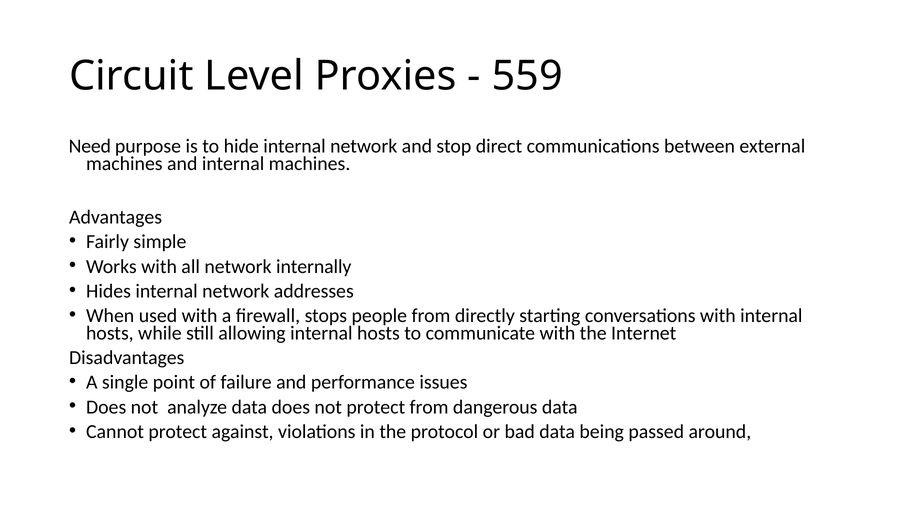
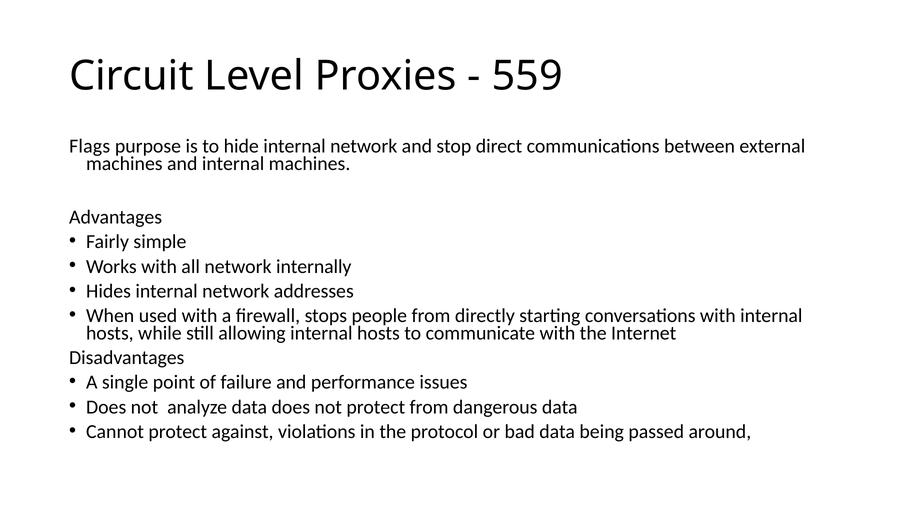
Need: Need -> Flags
